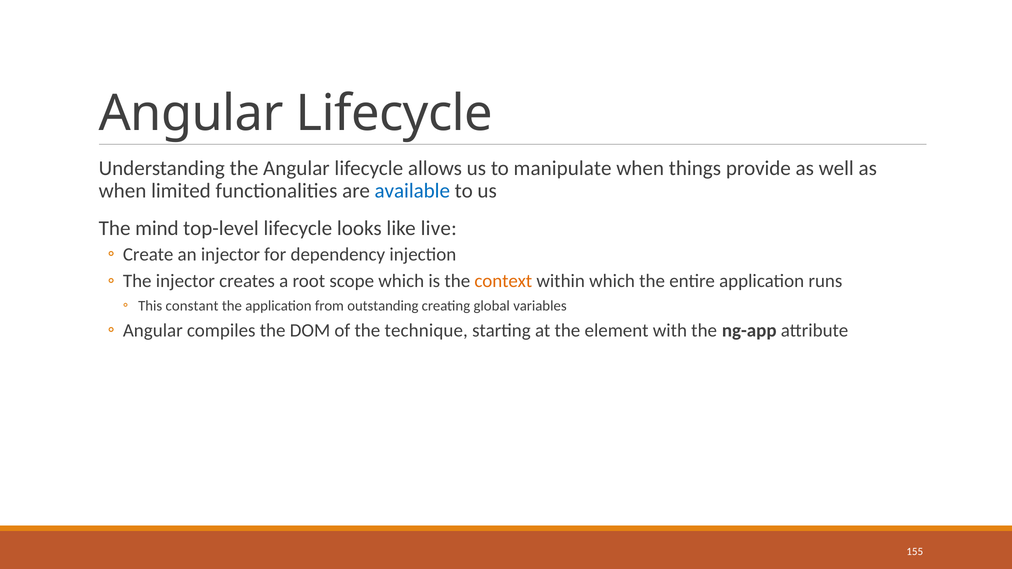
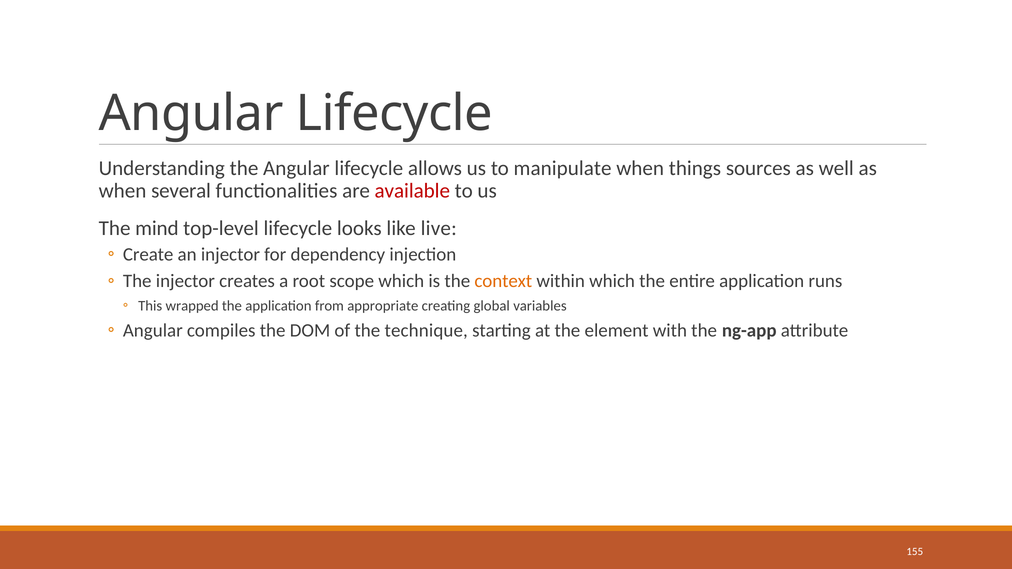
provide: provide -> sources
limited: limited -> several
available colour: blue -> red
constant: constant -> wrapped
outstanding: outstanding -> appropriate
